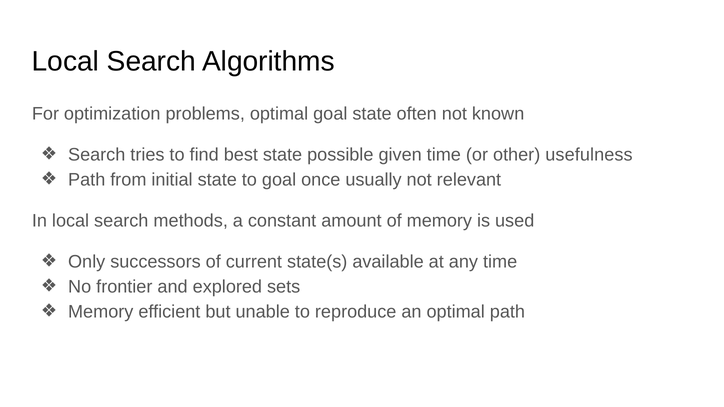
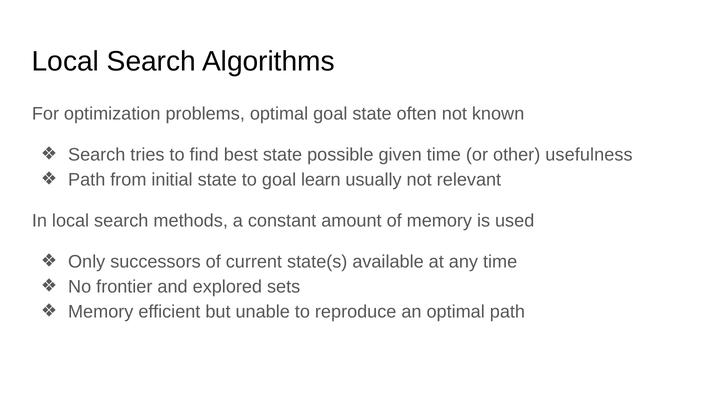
once: once -> learn
